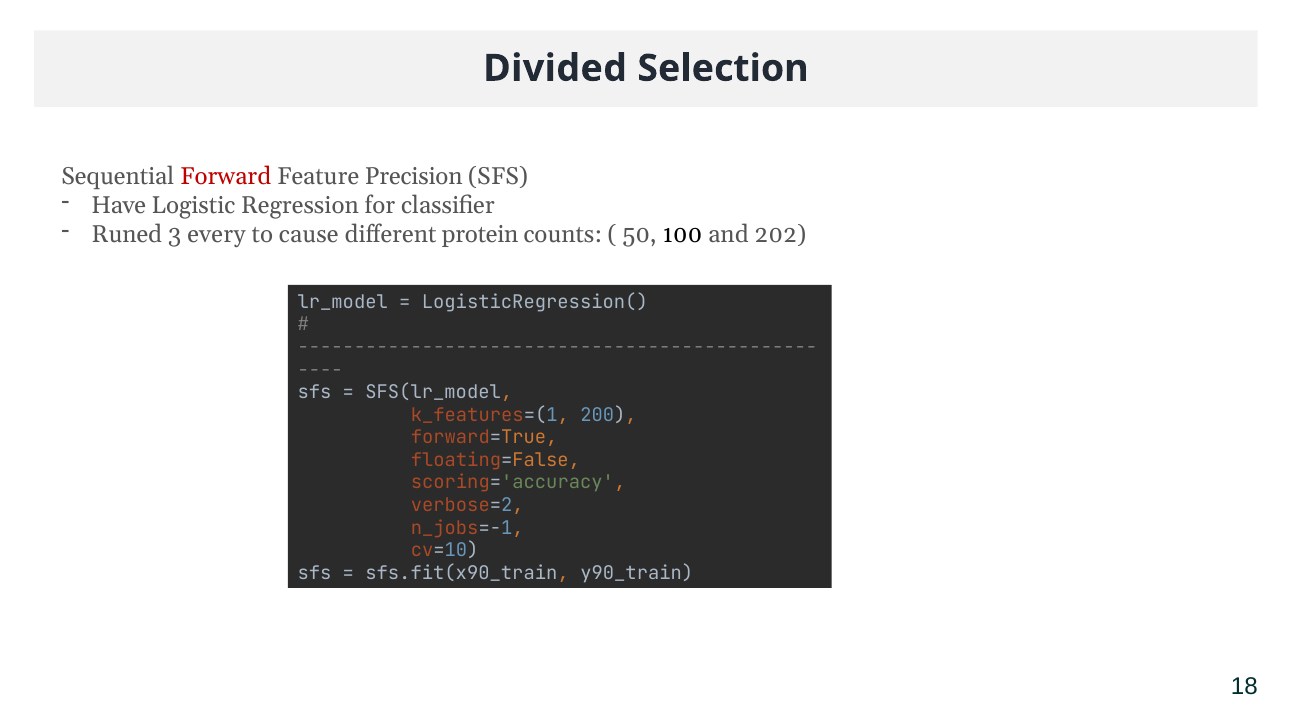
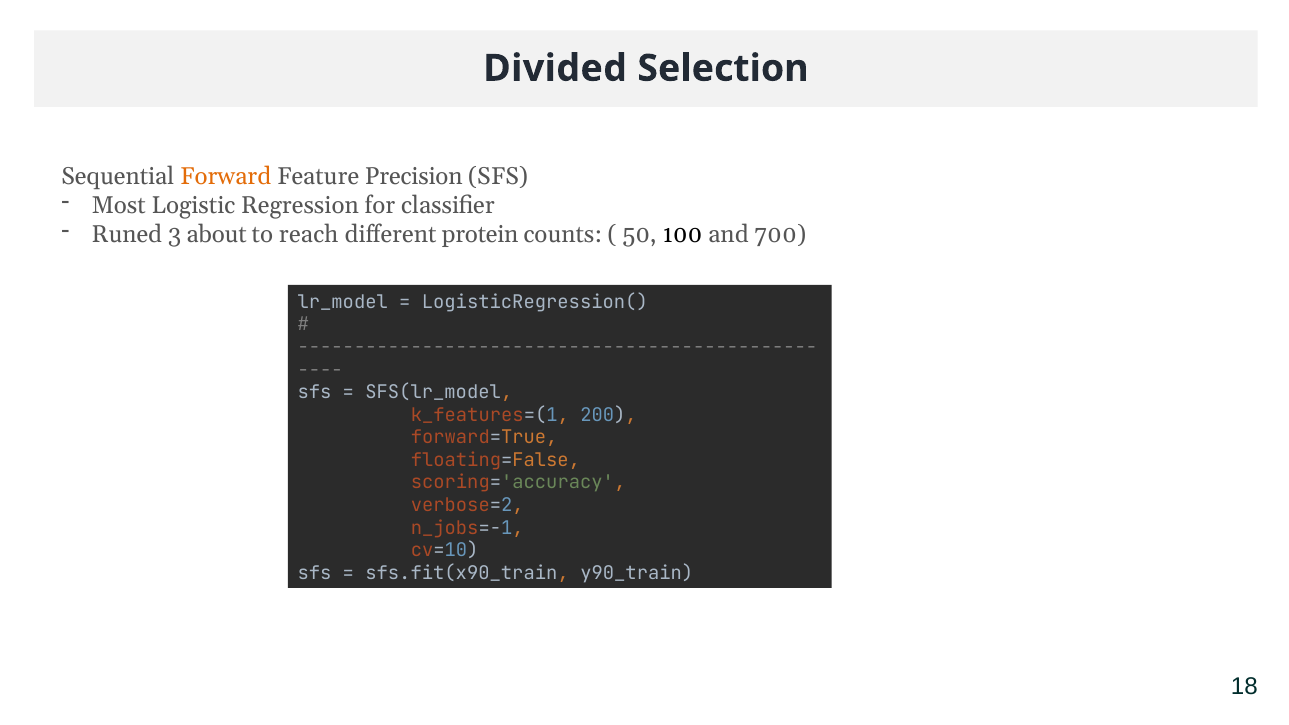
Forward colour: red -> orange
Have: Have -> Most
every: every -> about
cause: cause -> reach
202: 202 -> 700
